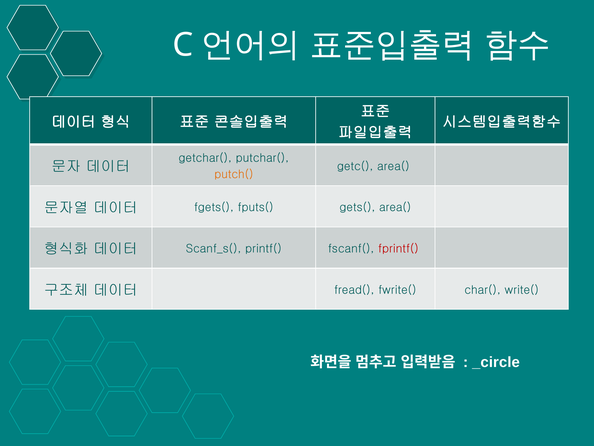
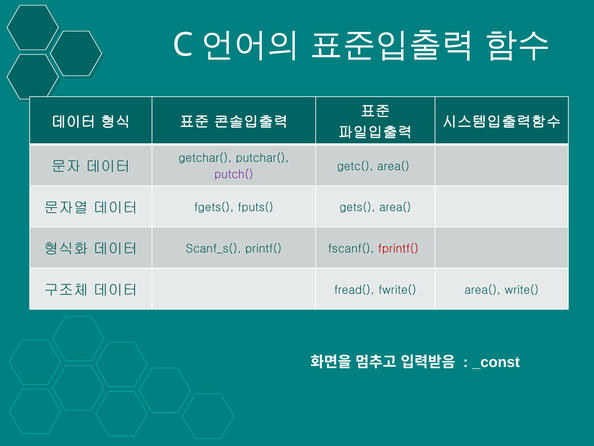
putch( colour: orange -> purple
fwrite( char(: char( -> area(
_circle: _circle -> _const
